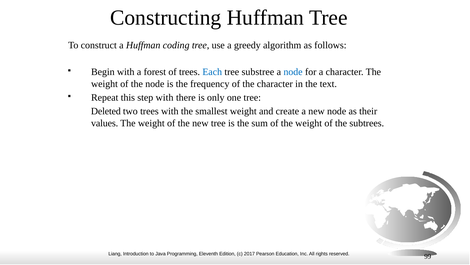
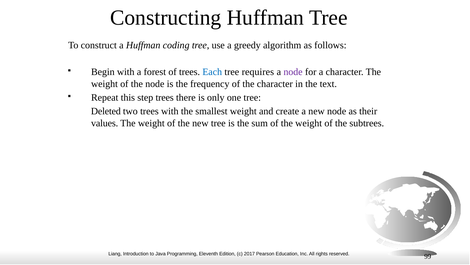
substree: substree -> requires
node at (293, 72) colour: blue -> purple
step with: with -> trees
